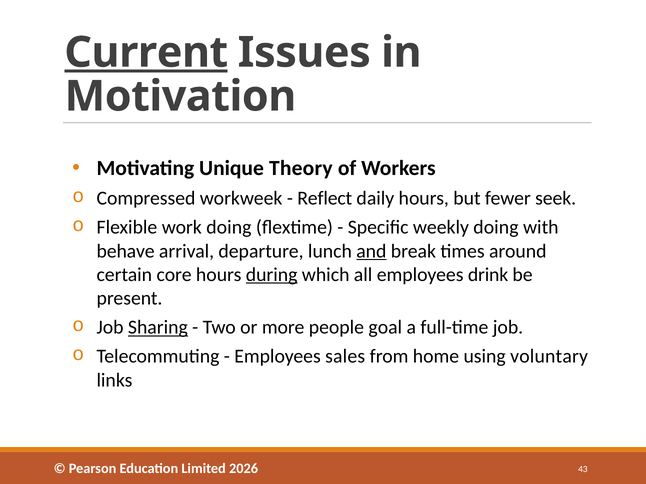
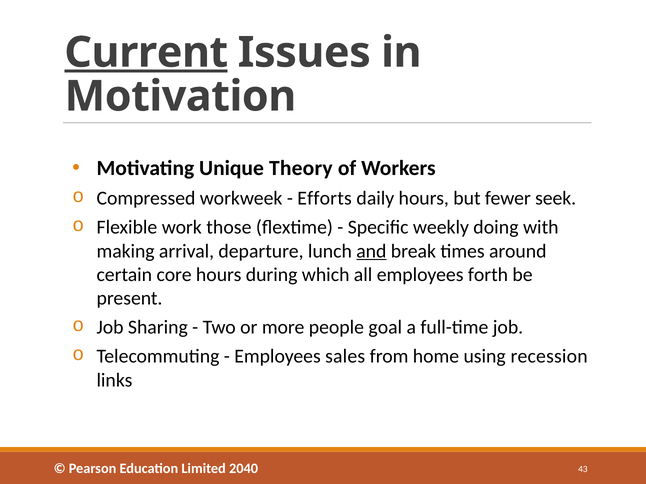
Reflect: Reflect -> Efforts
work doing: doing -> those
behave: behave -> making
during underline: present -> none
drink: drink -> forth
Sharing underline: present -> none
voluntary: voluntary -> recession
2026: 2026 -> 2040
